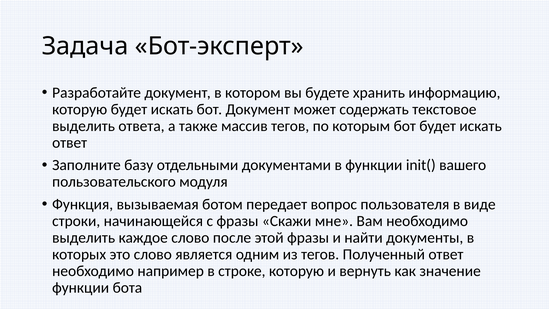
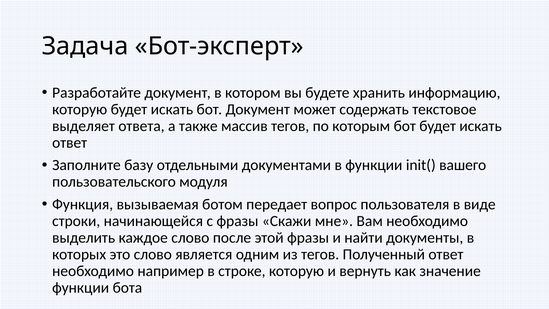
выделить at (84, 126): выделить -> выделяет
